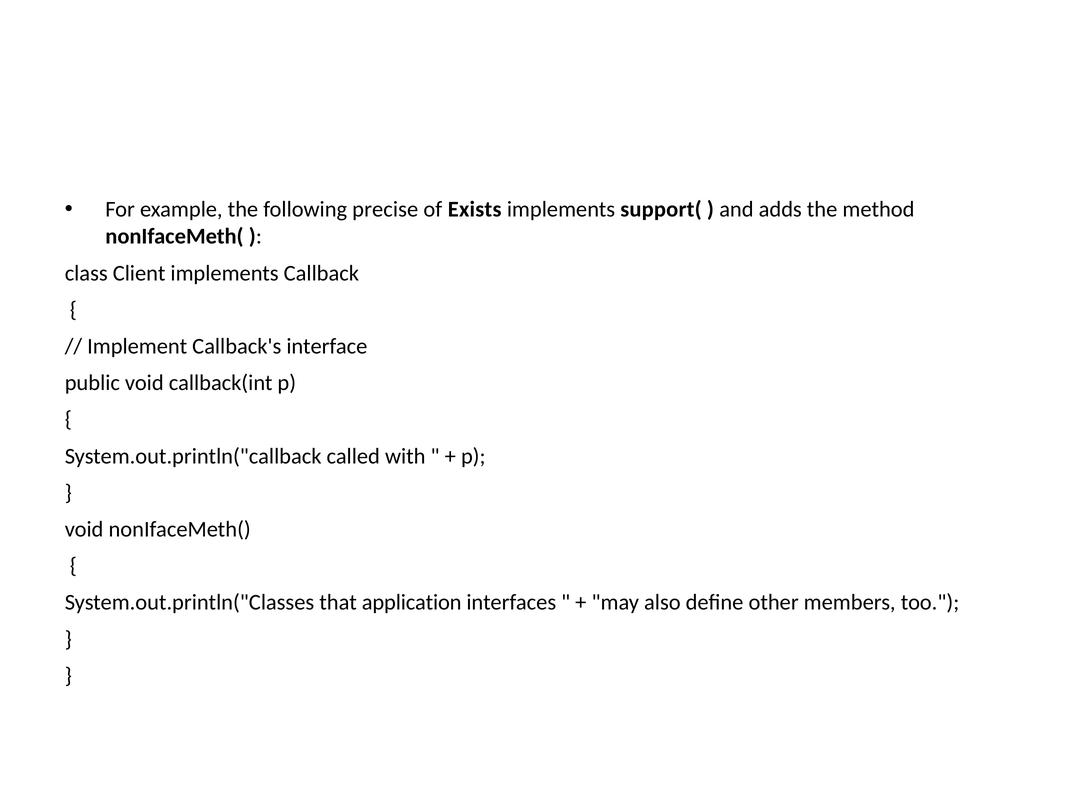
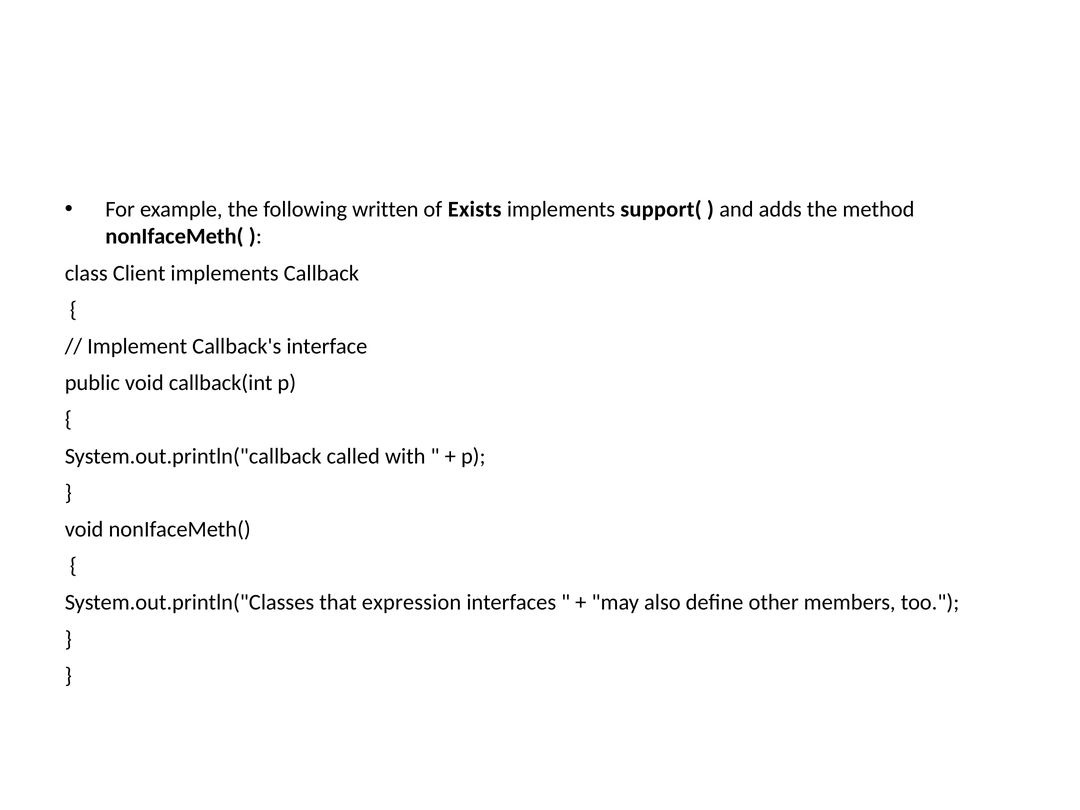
precise: precise -> written
application: application -> expression
